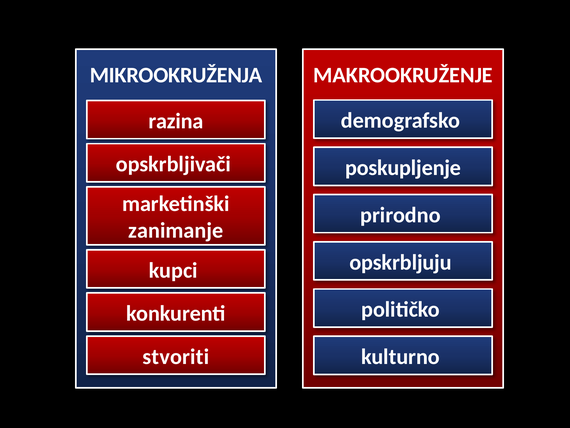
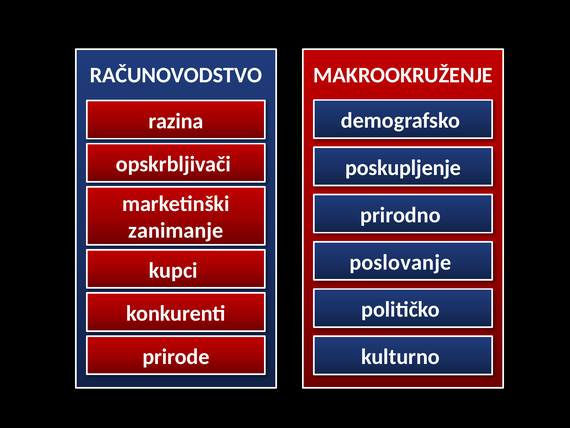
MIKROOKRUŽENJA: MIKROOKRUŽENJA -> RAČUNOVODSTVO
opskrbljuju: opskrbljuju -> poslovanje
stvoriti: stvoriti -> prirode
